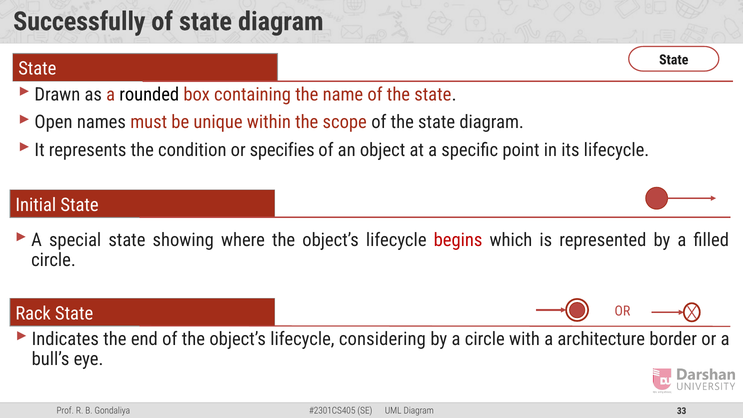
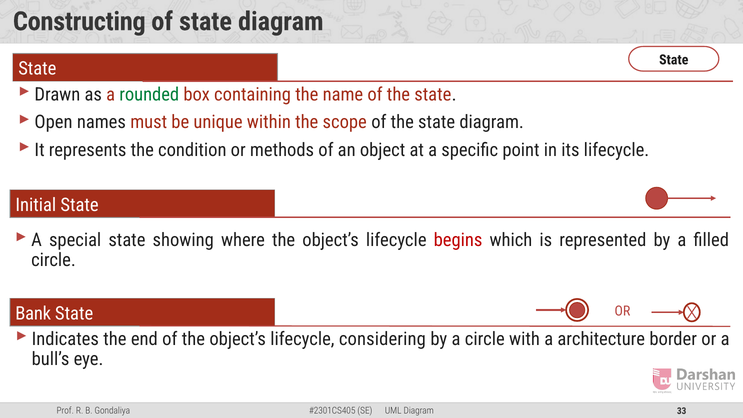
Successfully: Successfully -> Constructing
rounded colour: black -> green
specifies: specifies -> methods
Rack: Rack -> Bank
